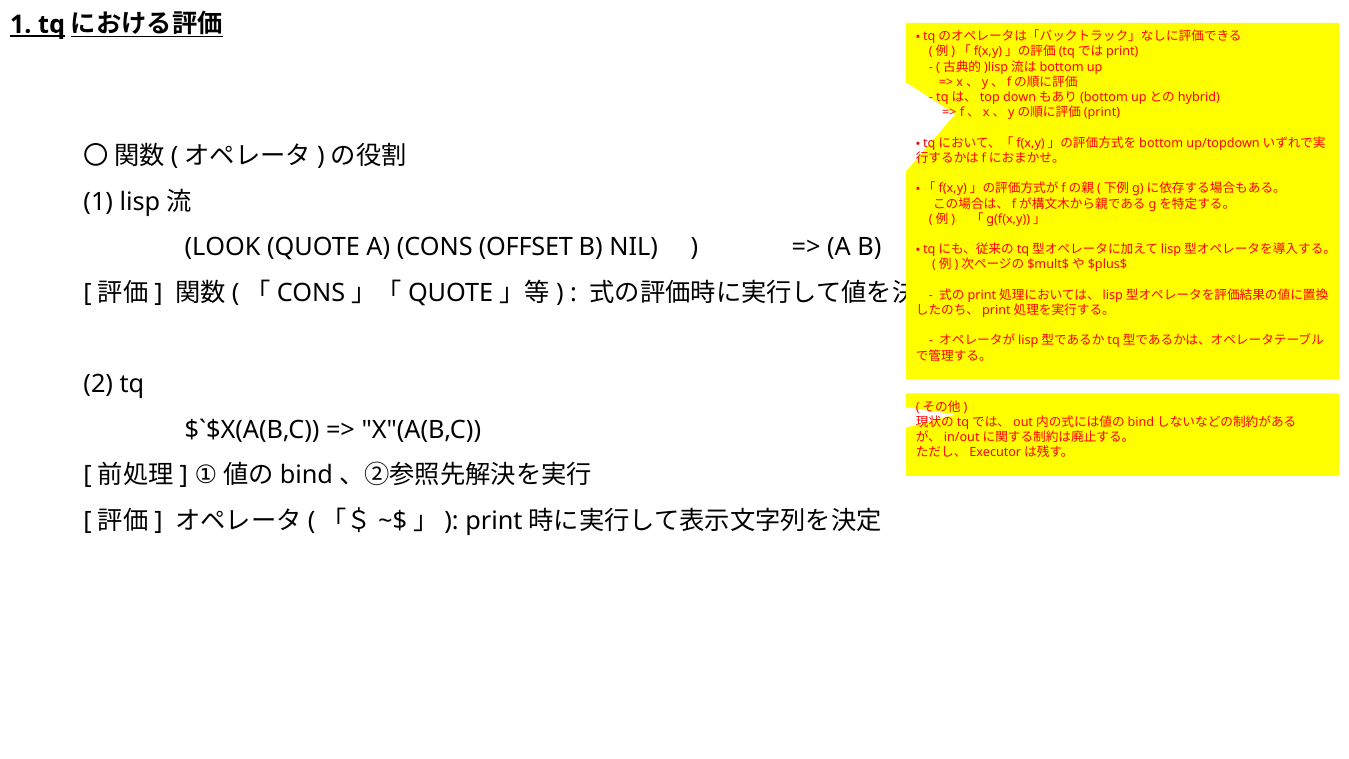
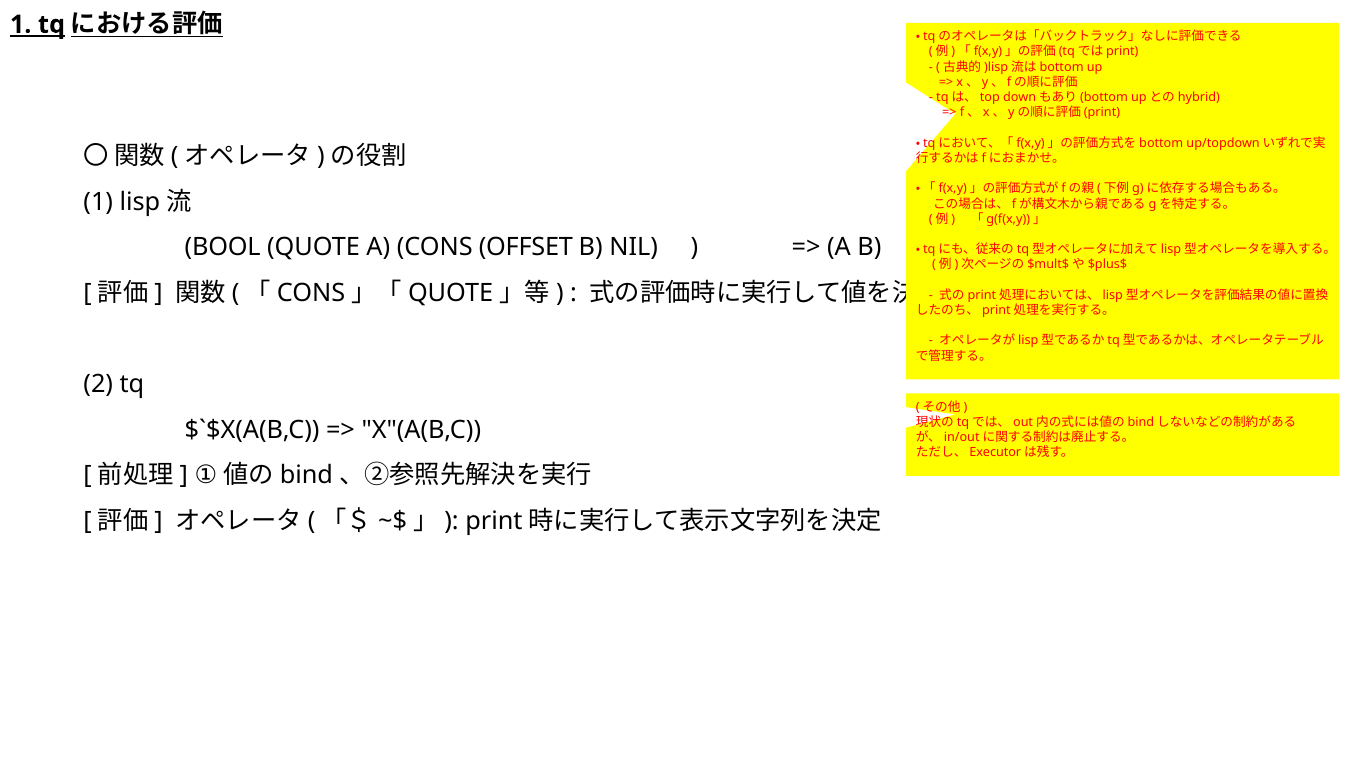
LOOK: LOOK -> BOOL
